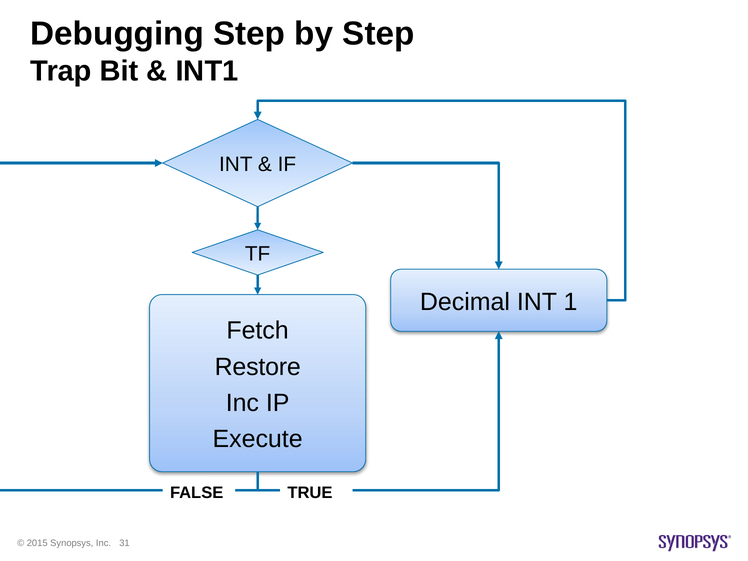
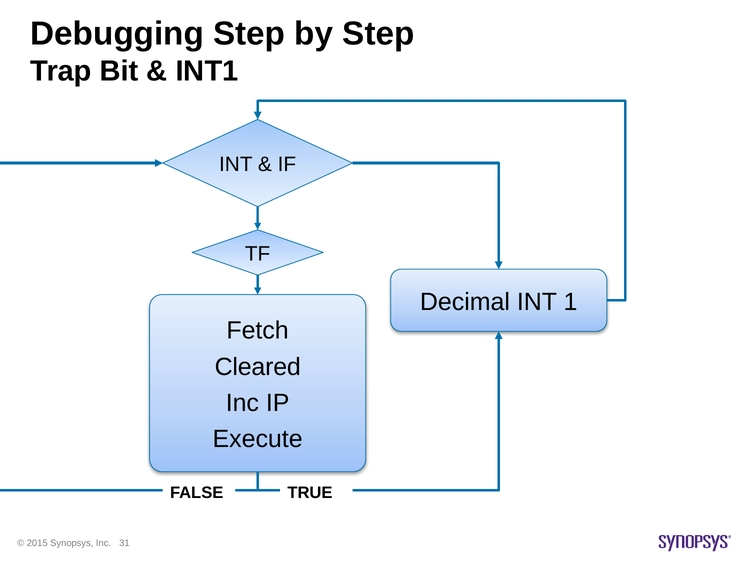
Restore: Restore -> Cleared
